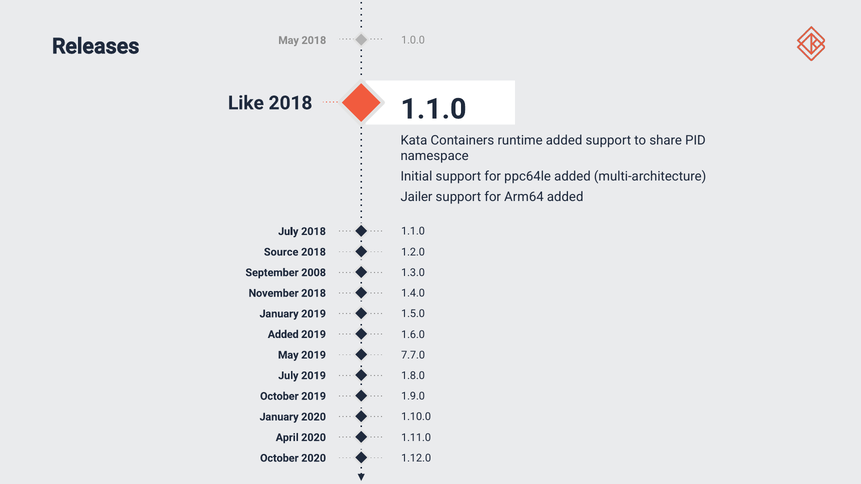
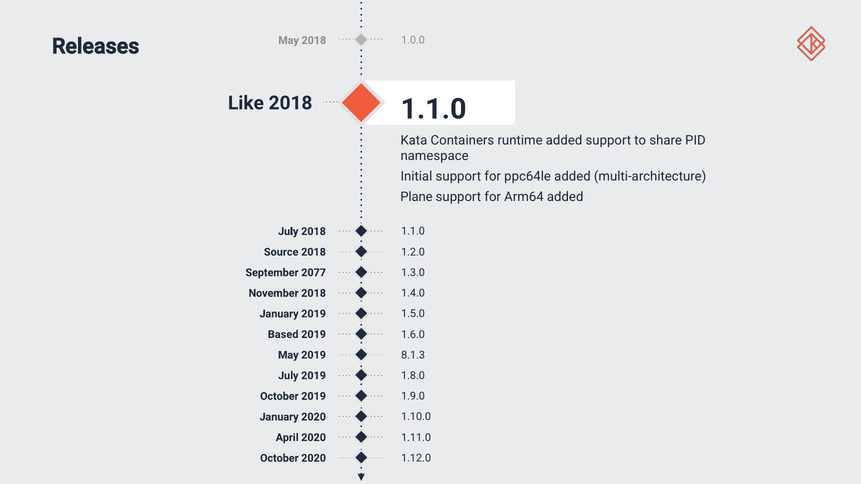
Jailer: Jailer -> Plane
2008: 2008 -> 2077
Added at (283, 335): Added -> Based
7.7.0: 7.7.0 -> 8.1.3
